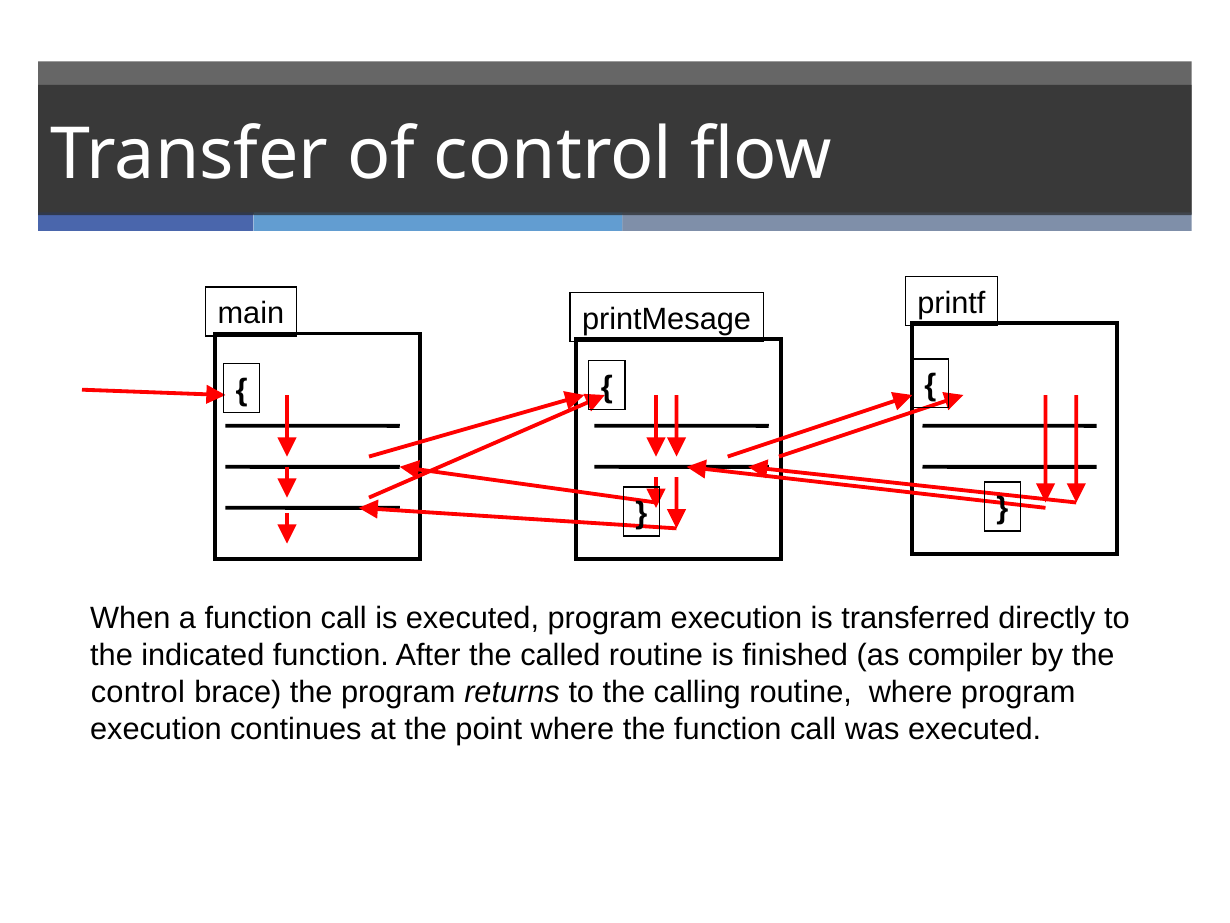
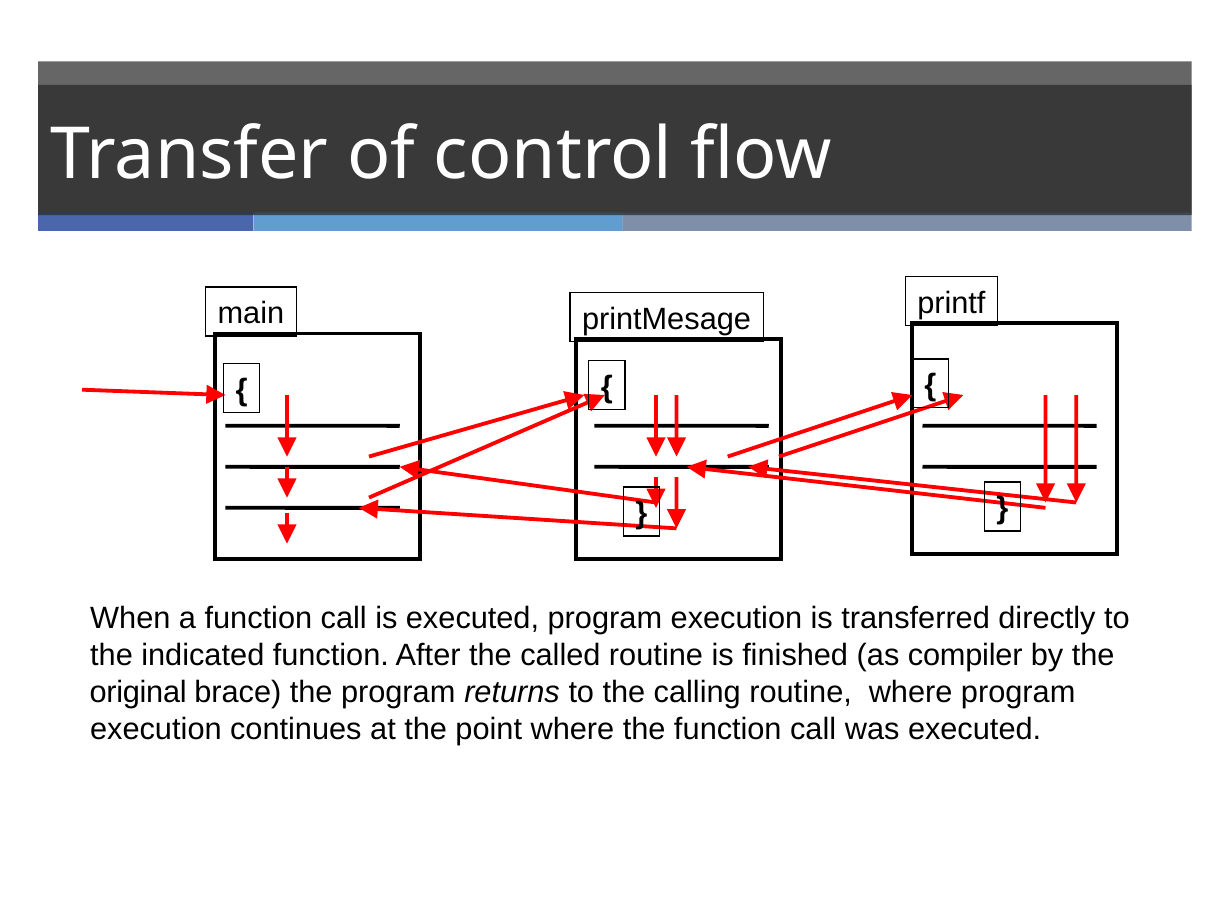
control at (138, 692): control -> original
